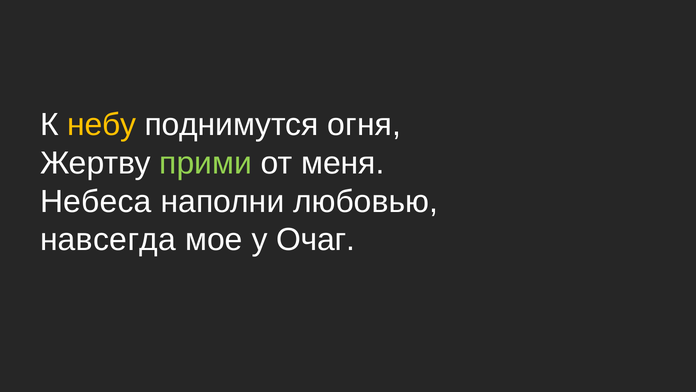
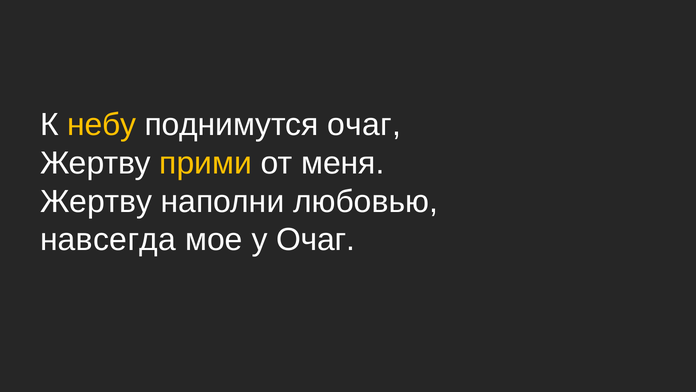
поднимутся огня: огня -> очаг
прими colour: light green -> yellow
Небеса at (96, 201): Небеса -> Жертву
